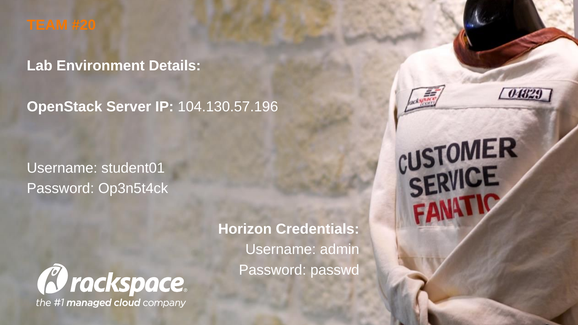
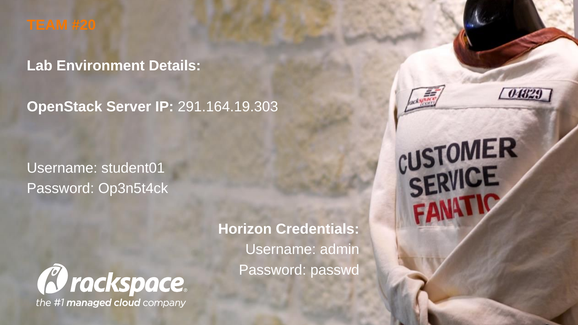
104.130.57.196: 104.130.57.196 -> 291.164.19.303
